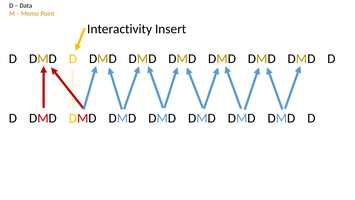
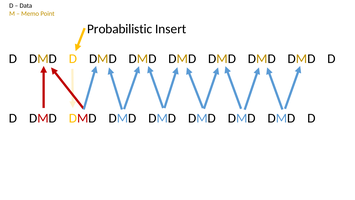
Interactivity: Interactivity -> Probabilistic
